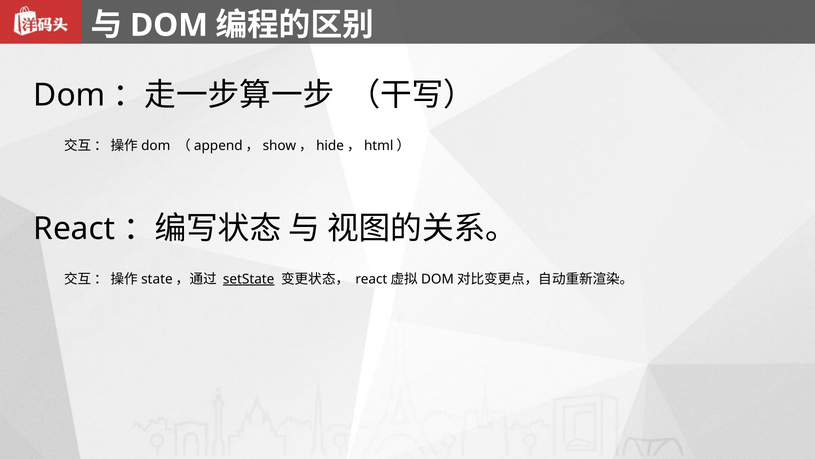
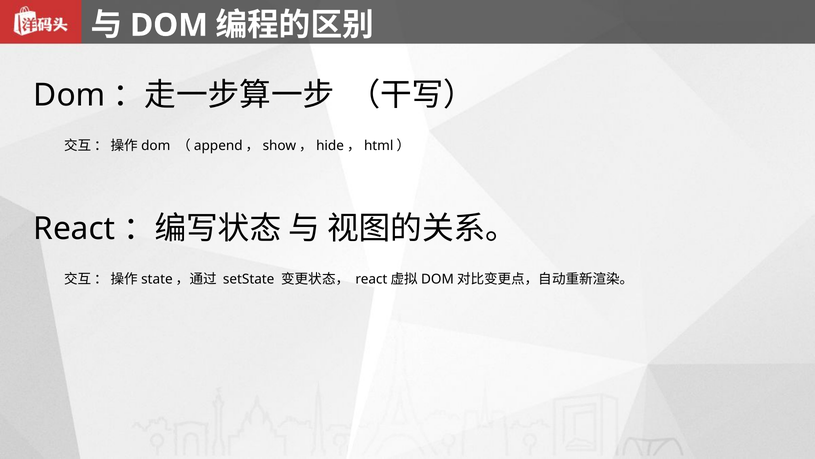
setState underline: present -> none
